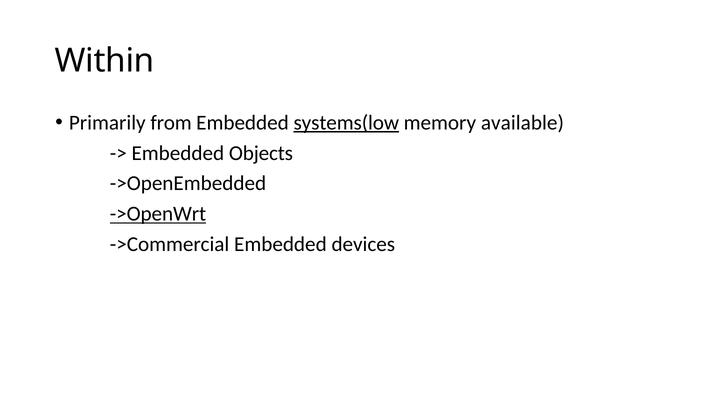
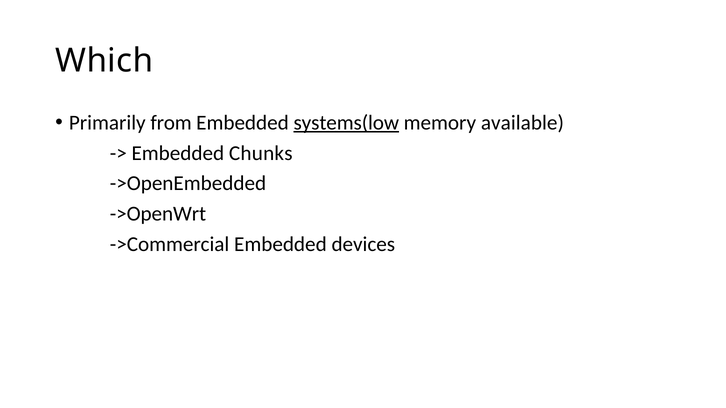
Within: Within -> Which
Objects: Objects -> Chunks
->OpenWrt underline: present -> none
